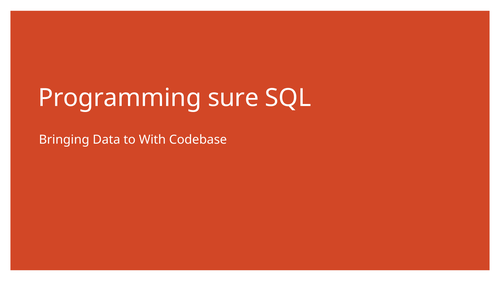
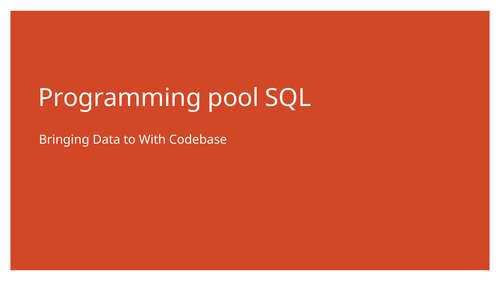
sure: sure -> pool
